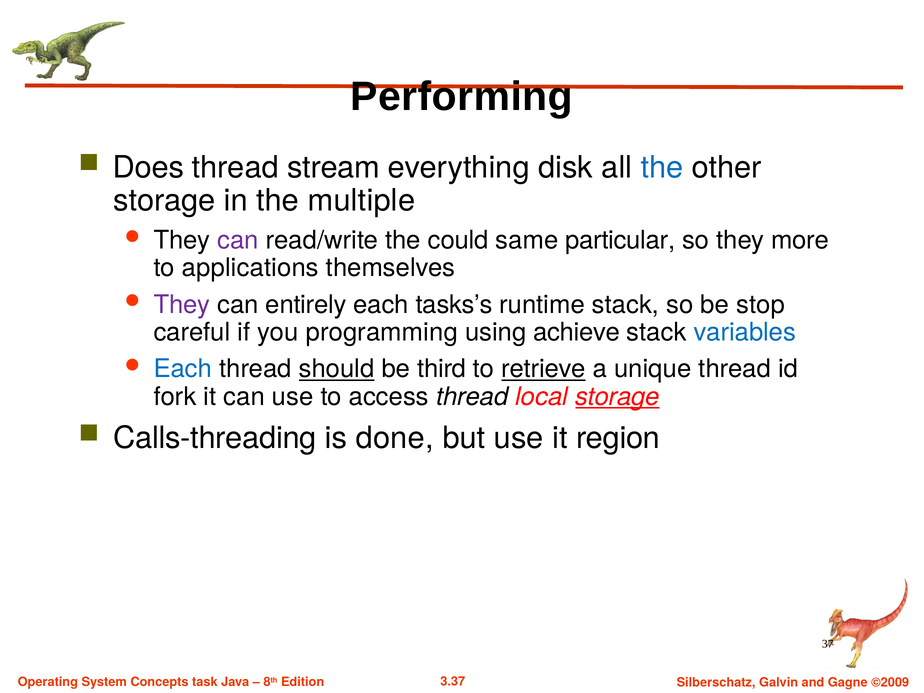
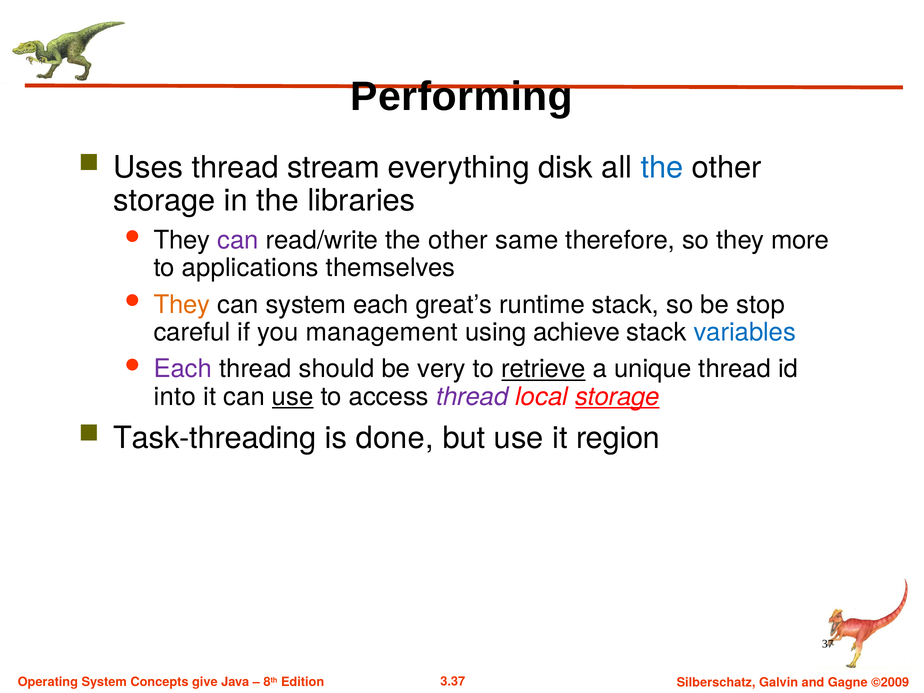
Does: Does -> Uses
multiple: multiple -> libraries
read/write the could: could -> other
particular: particular -> therefore
They at (182, 305) colour: purple -> orange
can entirely: entirely -> system
tasks’s: tasks’s -> great’s
programming: programming -> management
Each at (183, 369) colour: blue -> purple
should underline: present -> none
third: third -> very
fork: fork -> into
use at (293, 397) underline: none -> present
thread at (472, 397) colour: black -> purple
Calls-threading: Calls-threading -> Task-threading
task: task -> give
